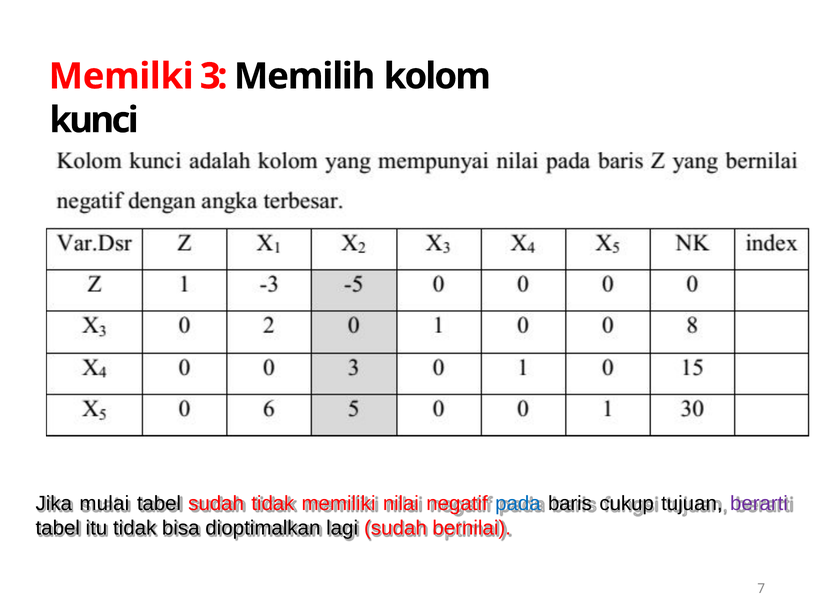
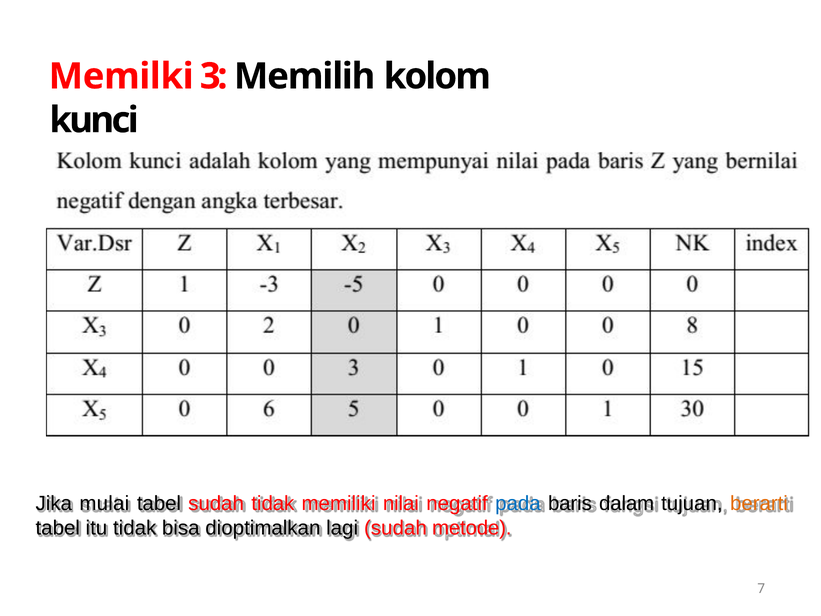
cukup: cukup -> dalam
berarti colour: purple -> orange
bernilai: bernilai -> metode
